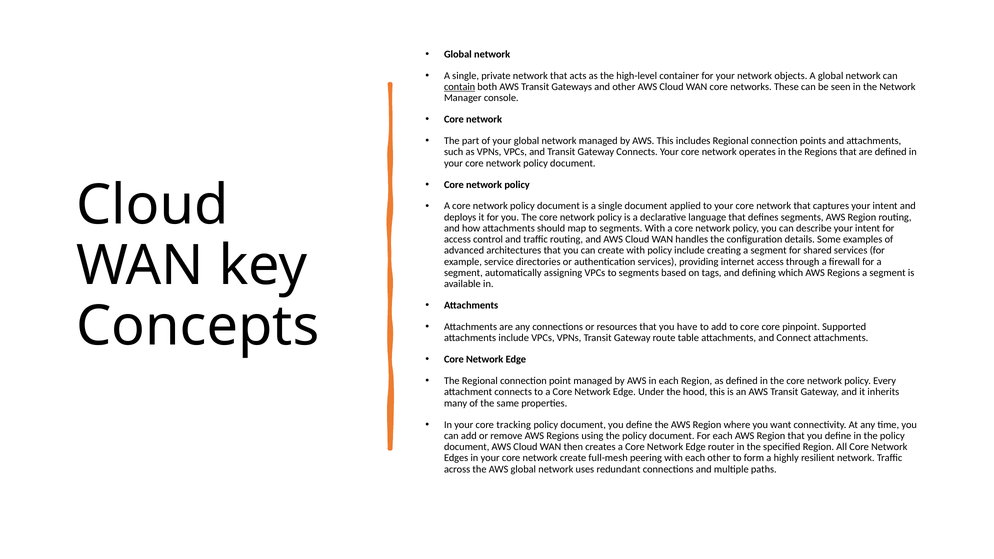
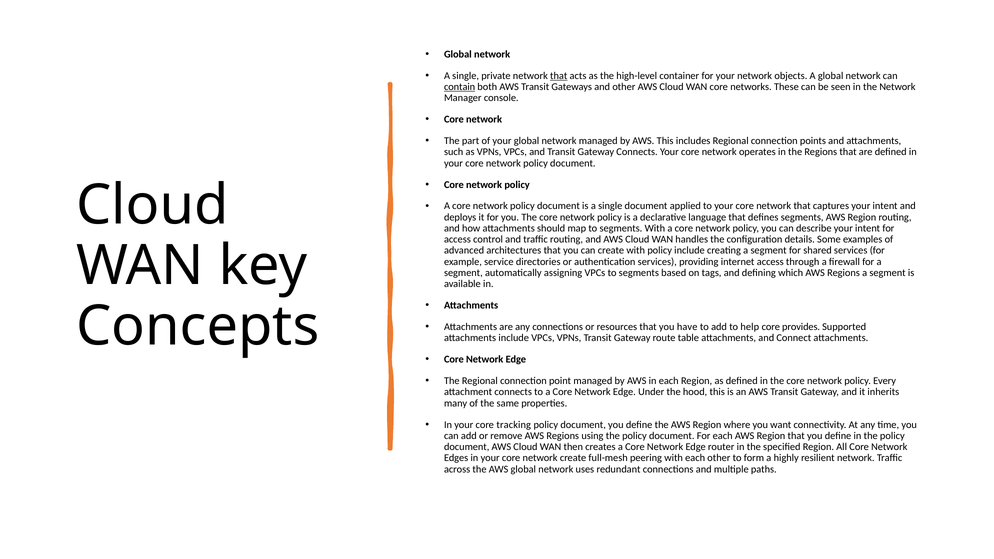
that at (559, 76) underline: none -> present
to core: core -> help
pinpoint: pinpoint -> provides
